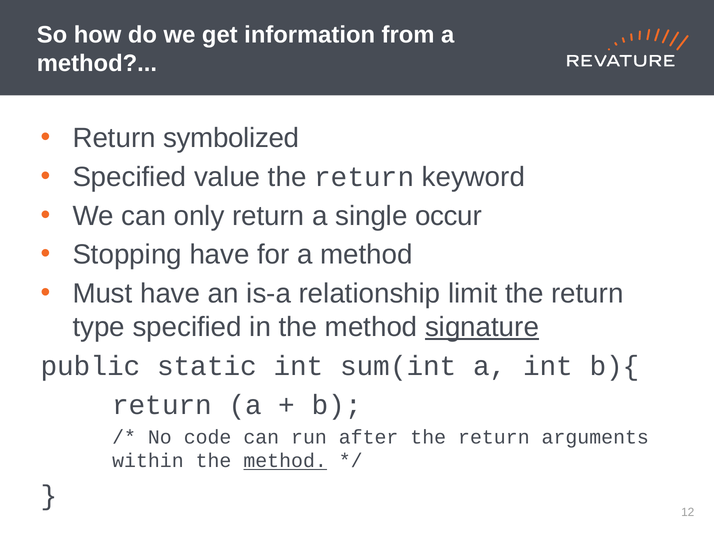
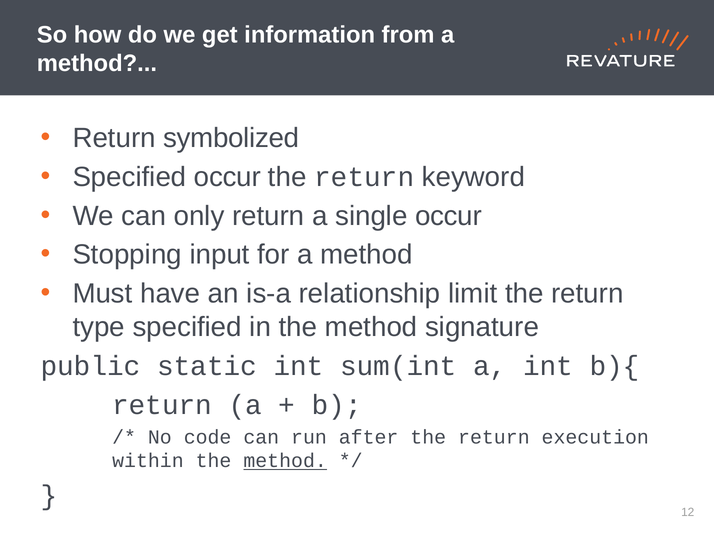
Specified value: value -> occur
Stopping have: have -> input
signature underline: present -> none
arguments: arguments -> execution
